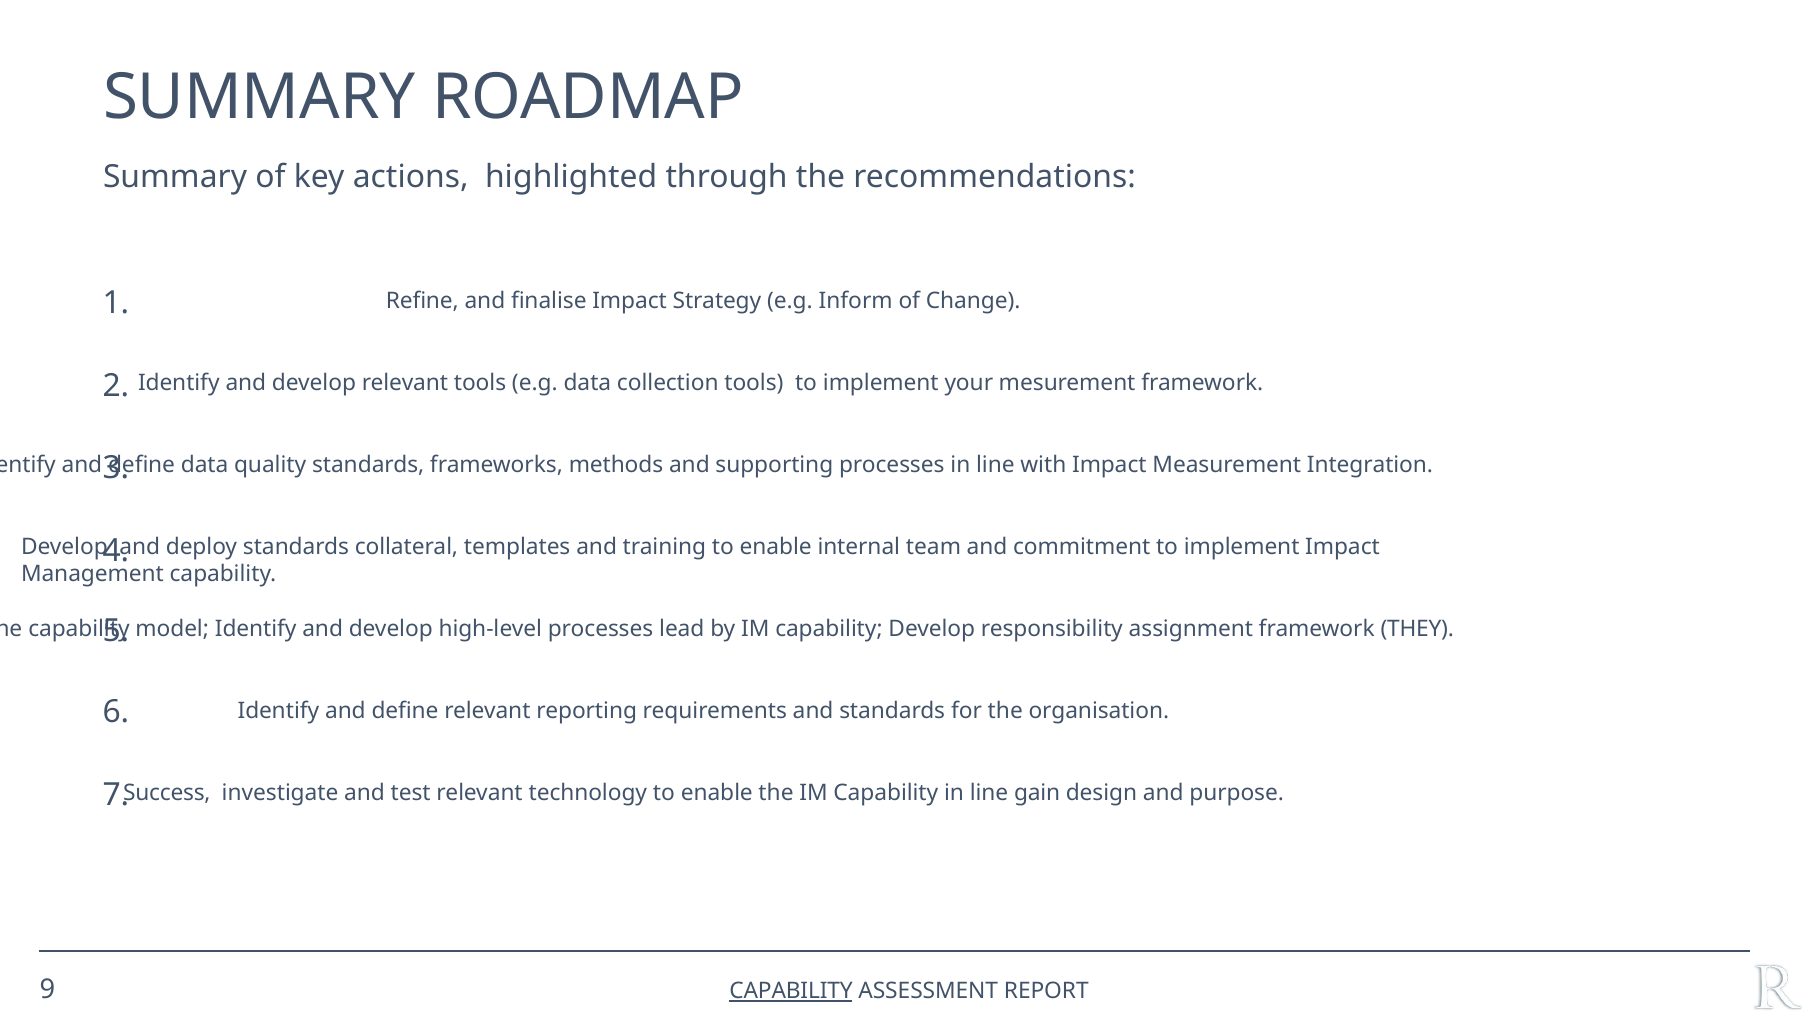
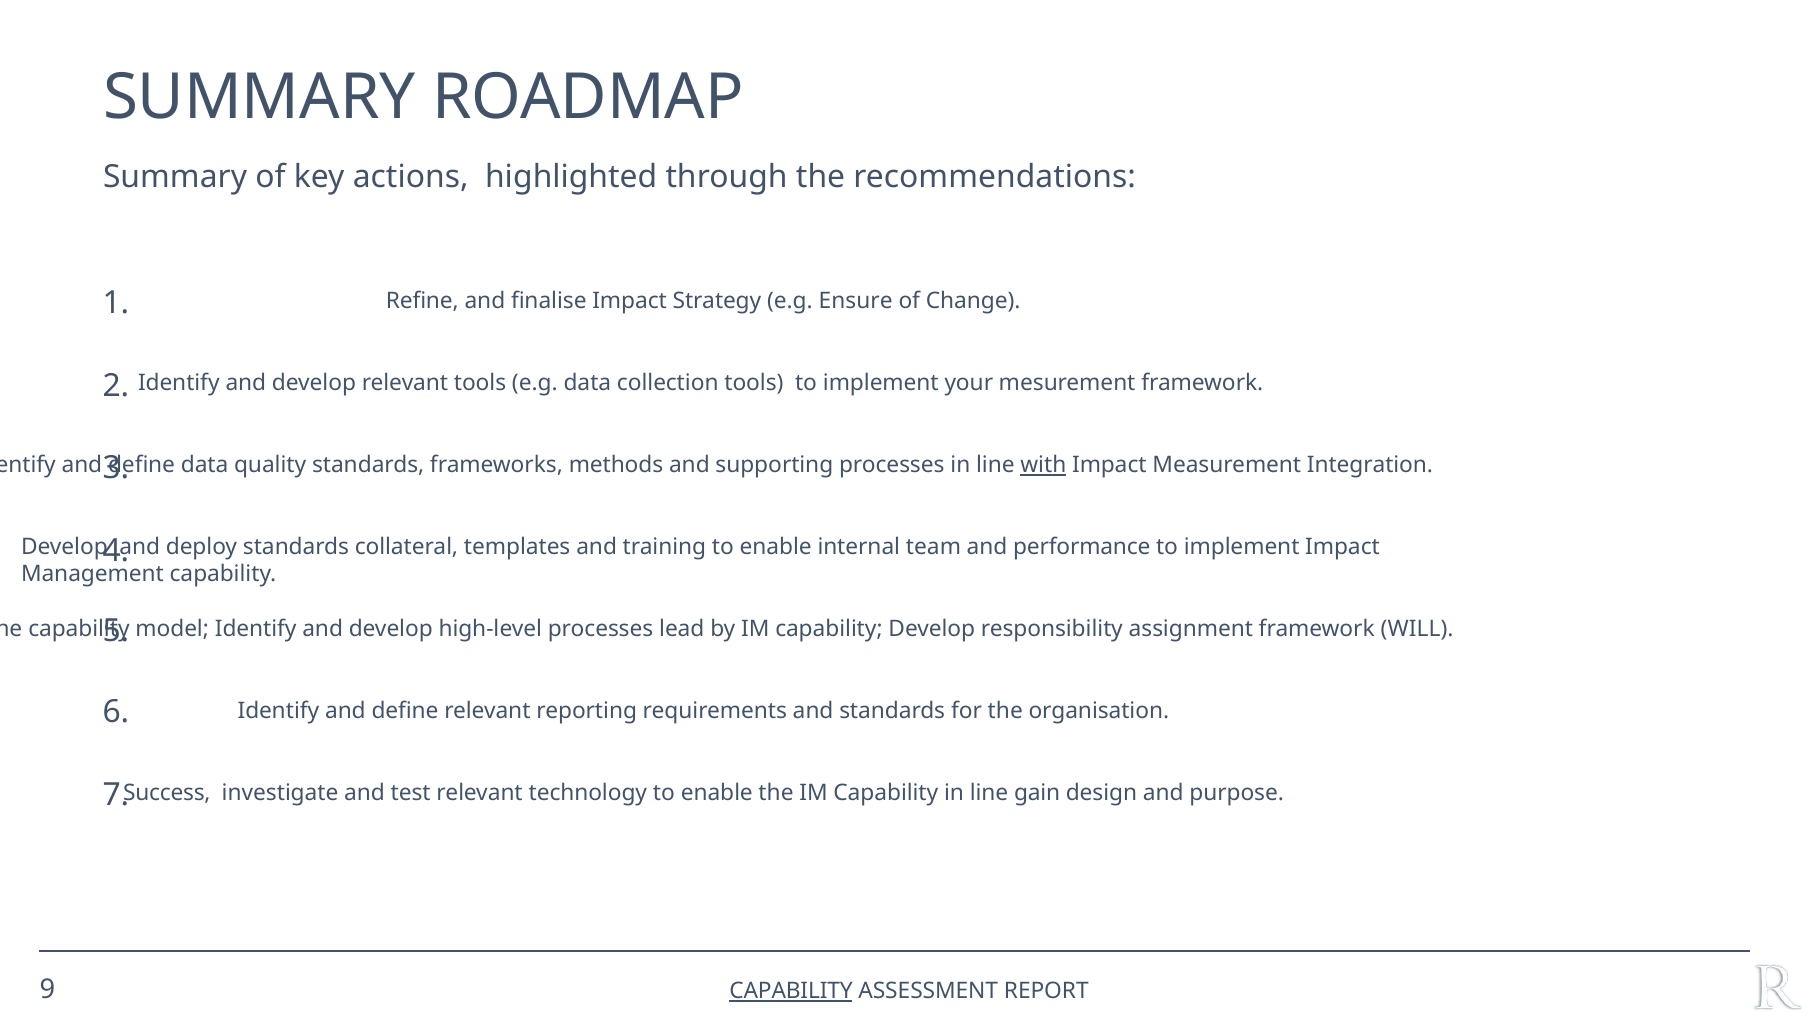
Inform: Inform -> Ensure
with underline: none -> present
commitment: commitment -> performance
THEY: THEY -> WILL
